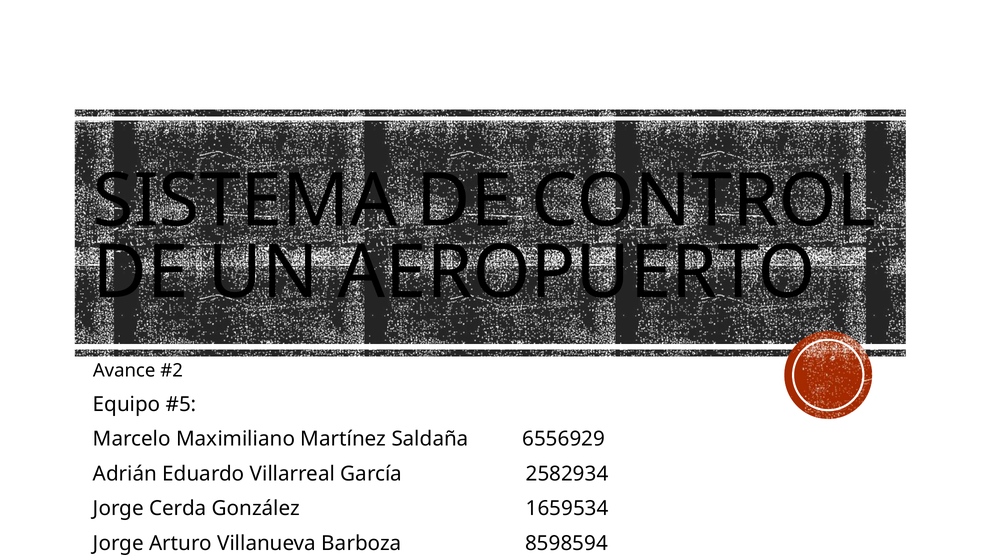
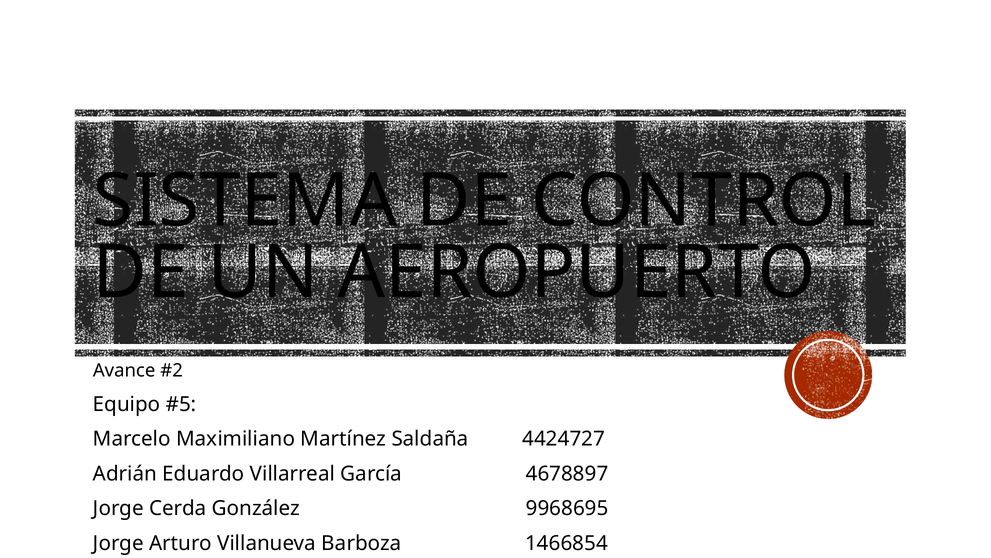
6556929: 6556929 -> 4424727
2582934: 2582934 -> 4678897
1659534: 1659534 -> 9968695
8598594: 8598594 -> 1466854
